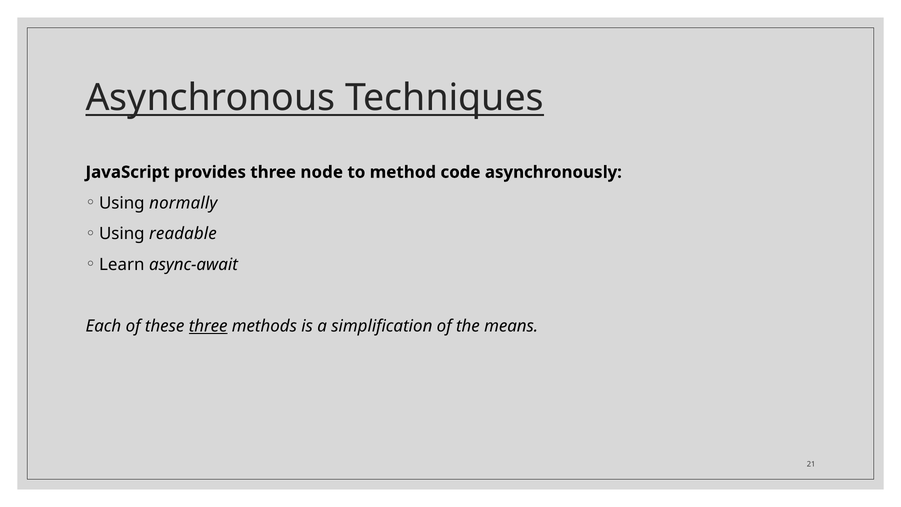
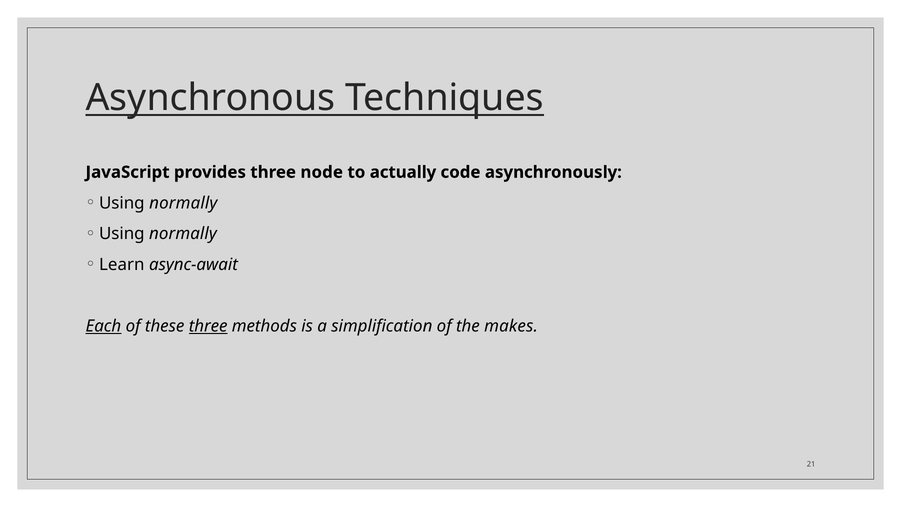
method: method -> actually
readable at (183, 234): readable -> normally
Each underline: none -> present
means: means -> makes
